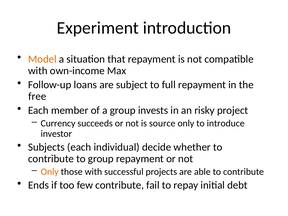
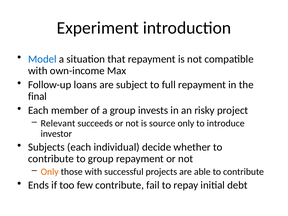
Model colour: orange -> blue
free: free -> final
Currency: Currency -> Relevant
